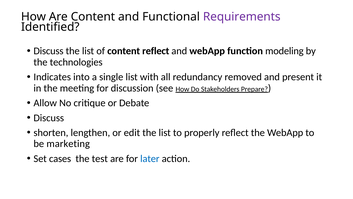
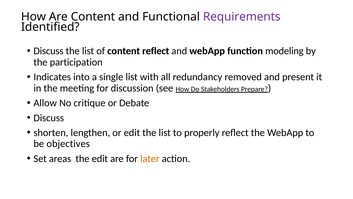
technologies: technologies -> participation
marketing: marketing -> objectives
cases: cases -> areas
the test: test -> edit
later colour: blue -> orange
